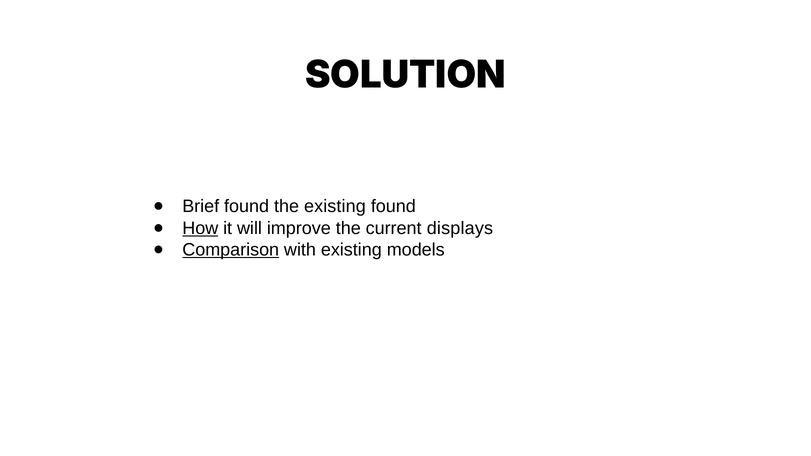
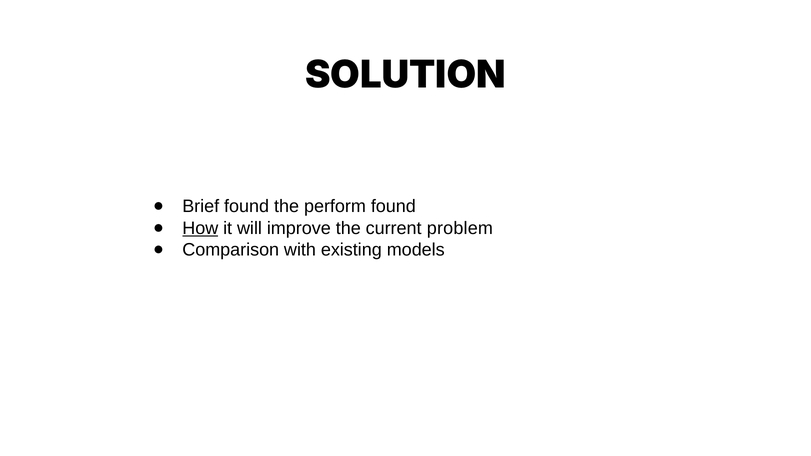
the existing: existing -> perform
displays: displays -> problem
Comparison underline: present -> none
